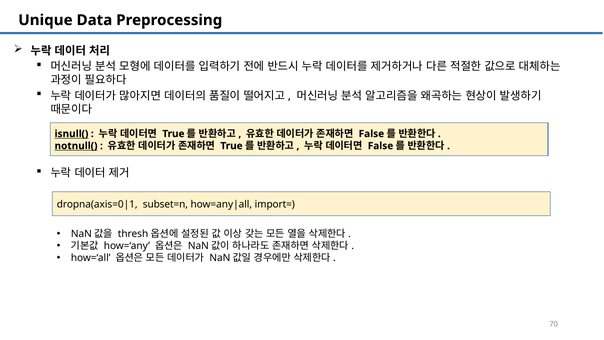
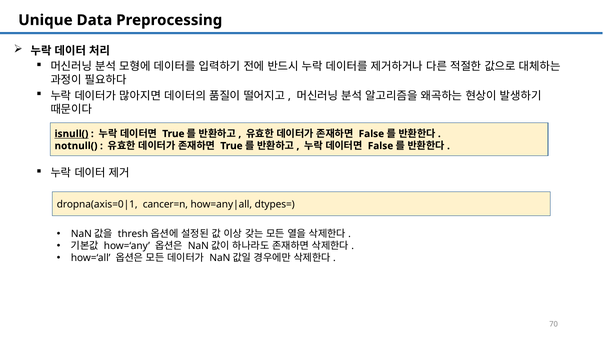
notnull( underline: present -> none
subset=n: subset=n -> cancer=n
import=: import= -> dtypes=
